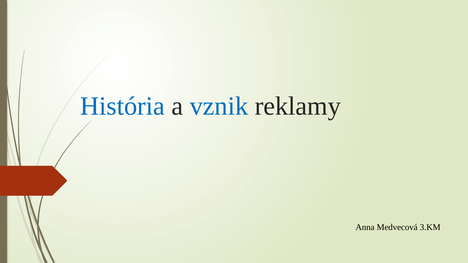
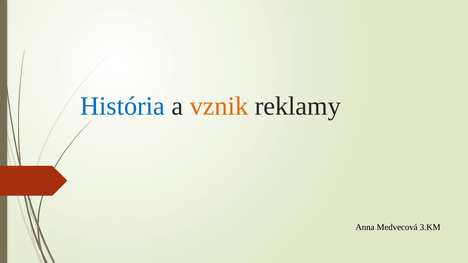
vznik colour: blue -> orange
